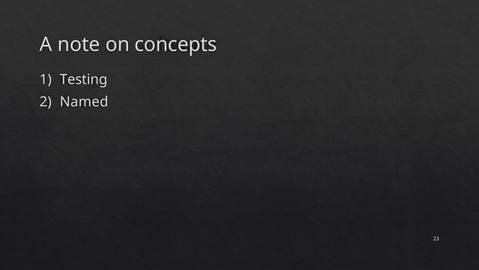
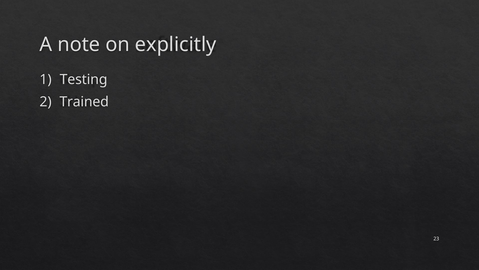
concepts: concepts -> explicitly
Named: Named -> Trained
